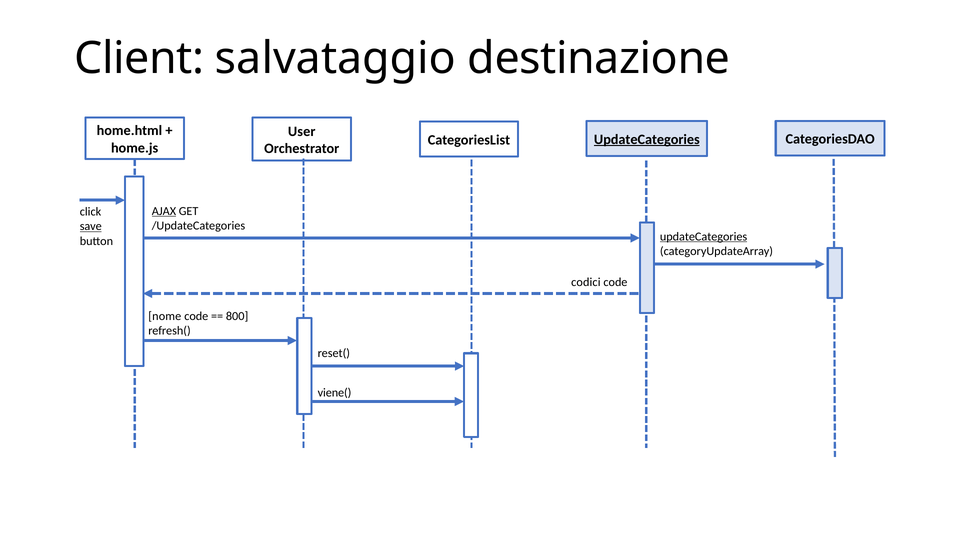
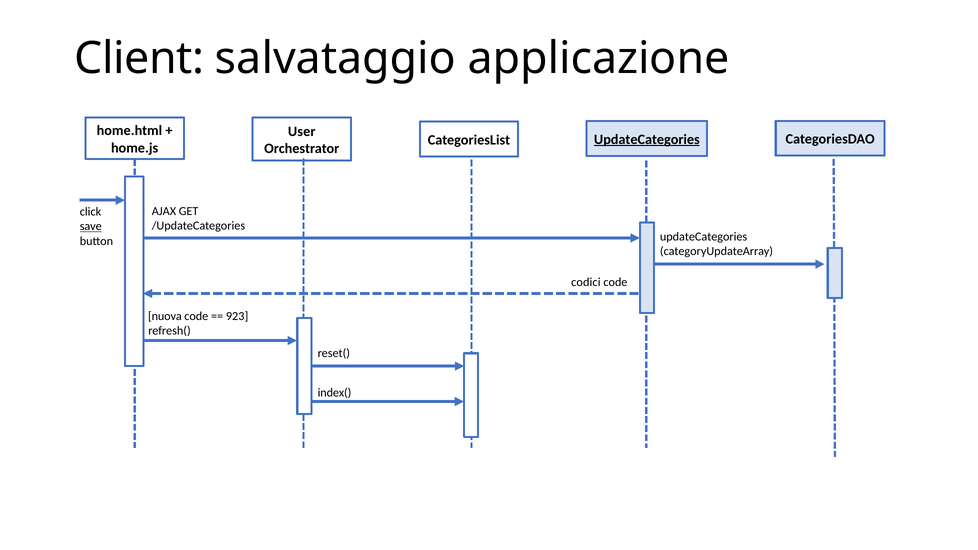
destinazione: destinazione -> applicazione
AJAX underline: present -> none
updateCategories at (704, 237) underline: present -> none
nome: nome -> nuova
800: 800 -> 923
viene(: viene( -> index(
